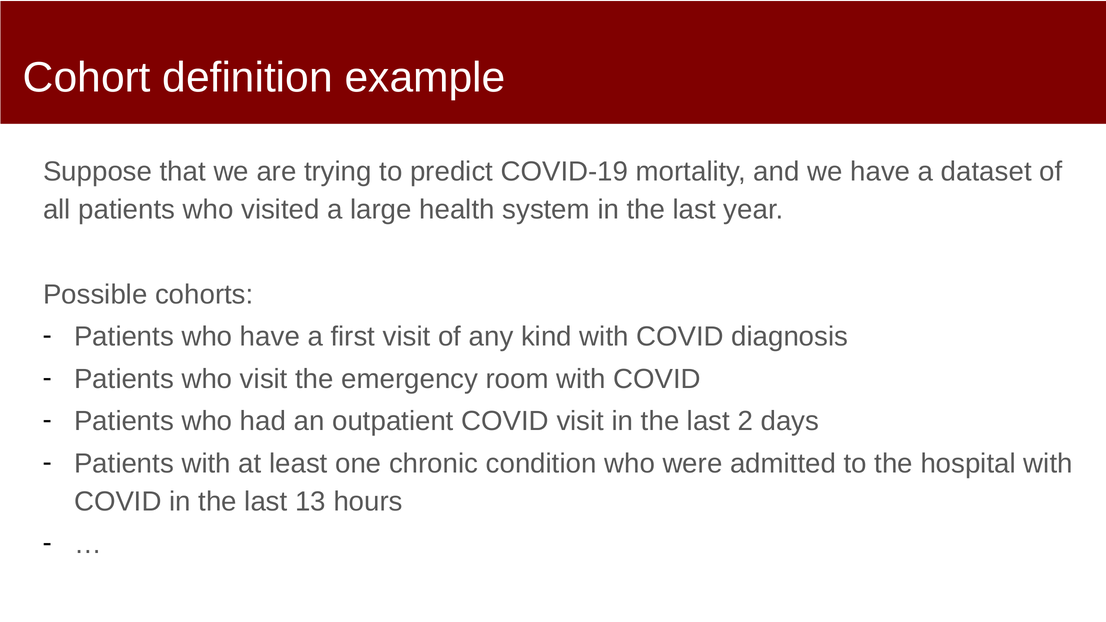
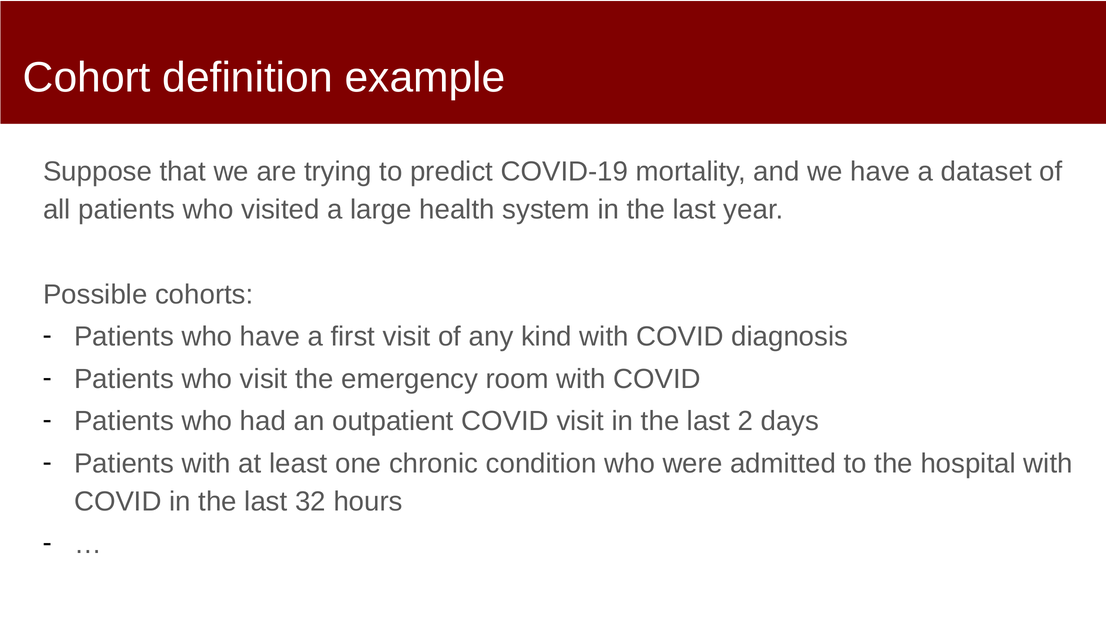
13: 13 -> 32
